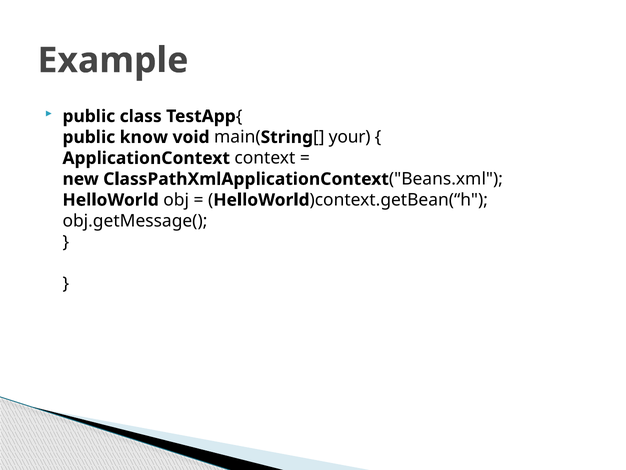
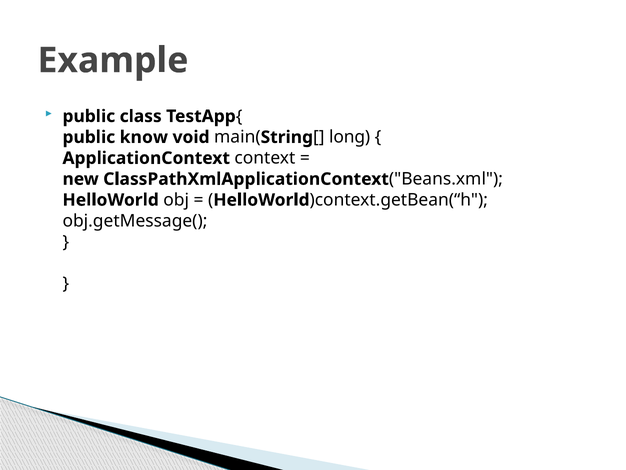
your: your -> long
